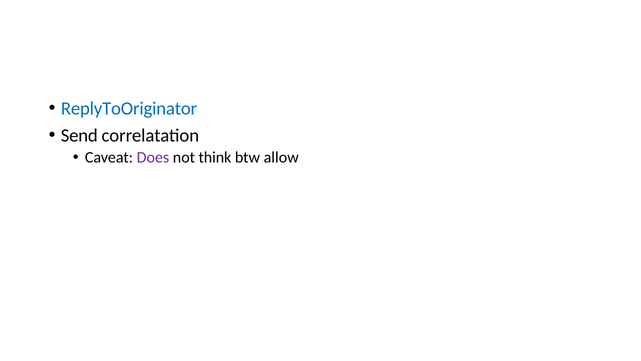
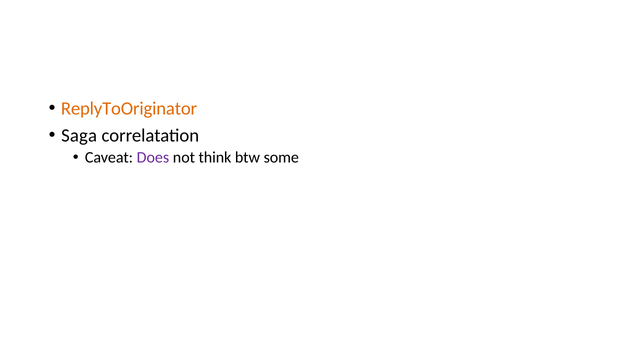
ReplyToOriginator colour: blue -> orange
Send: Send -> Saga
allow: allow -> some
